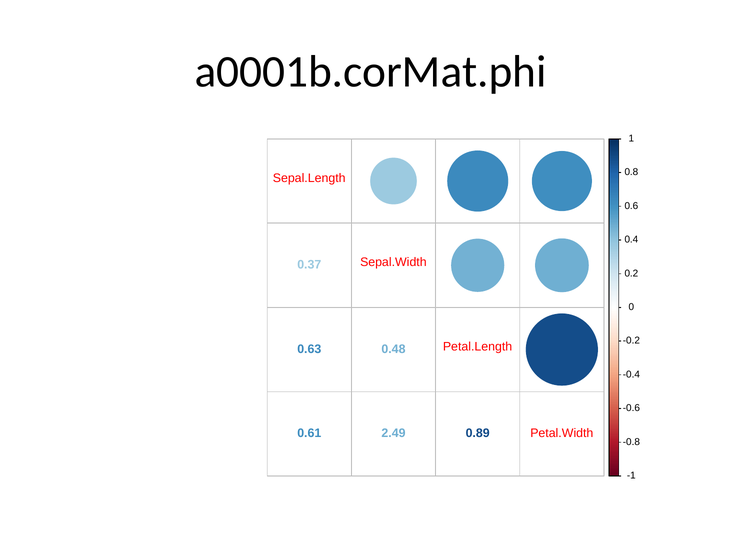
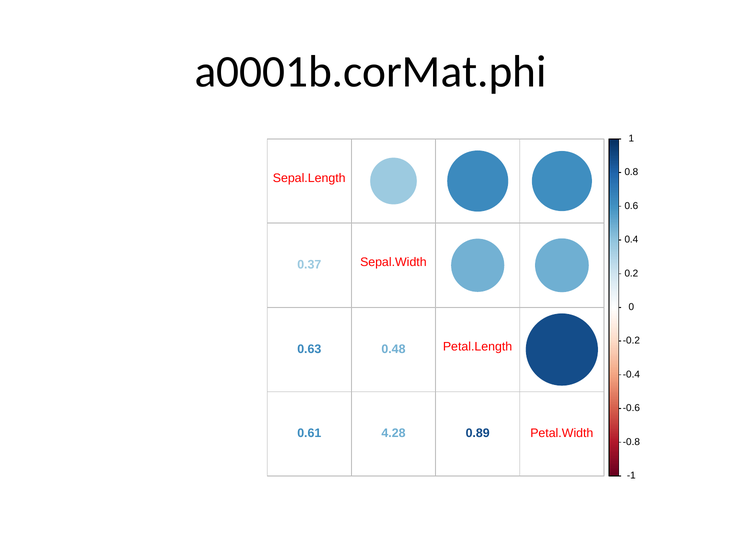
2.49: 2.49 -> 4.28
